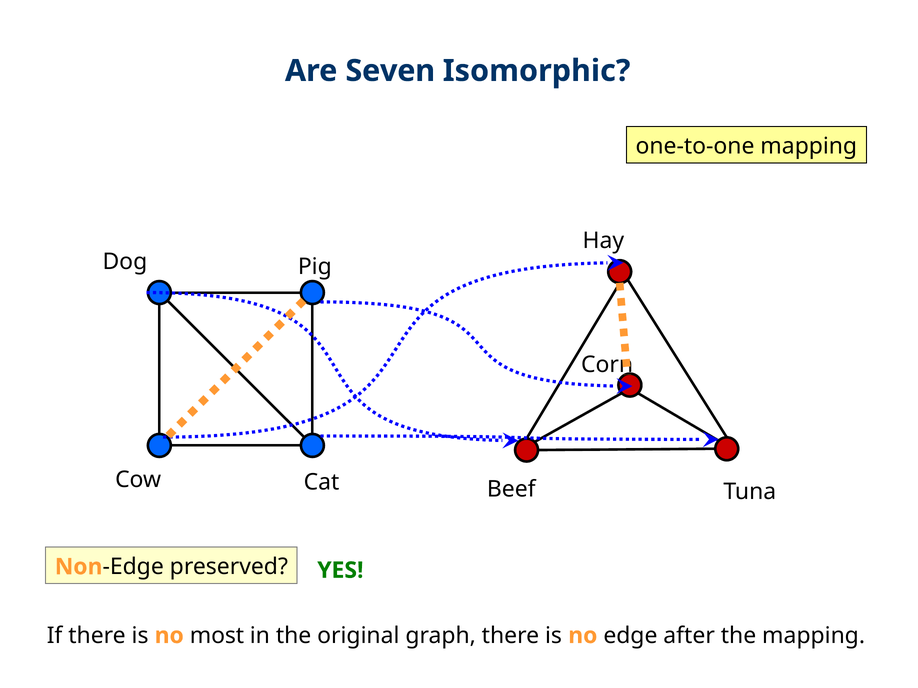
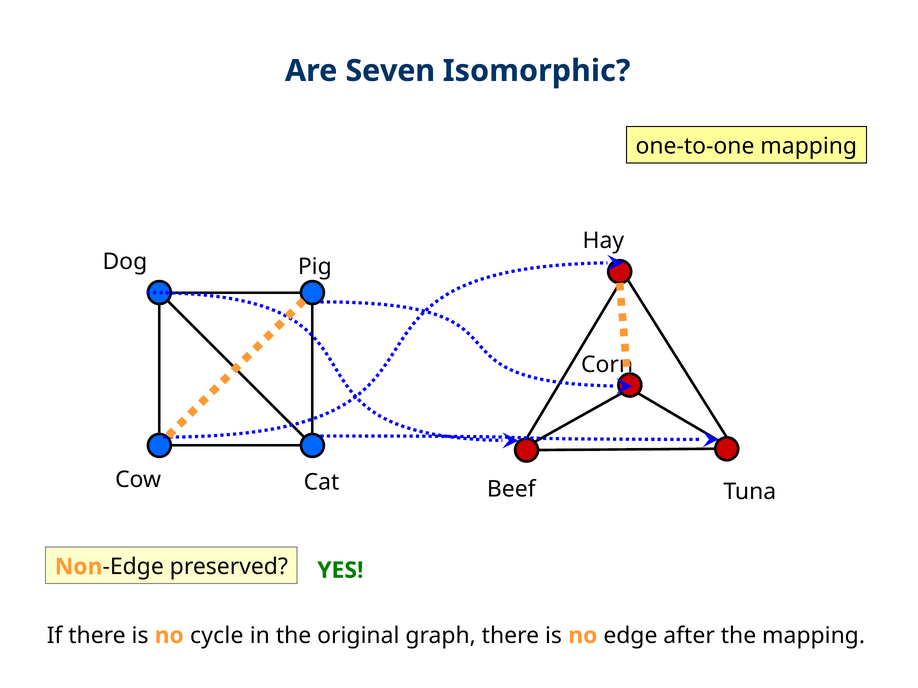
most: most -> cycle
